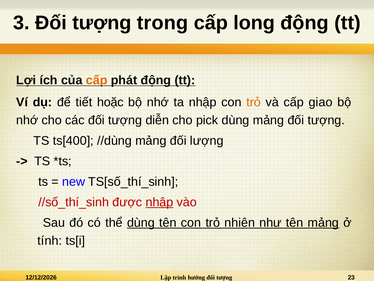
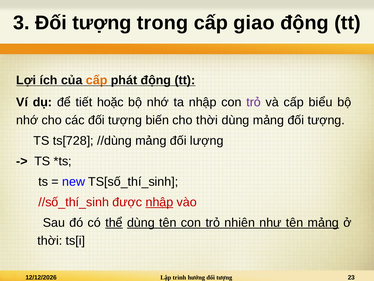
long: long -> giao
trỏ at (254, 102) colour: orange -> purple
giao: giao -> biểu
diễn: diễn -> biến
cho pick: pick -> thời
ts[400: ts[400 -> ts[728
thể underline: none -> present
tính at (50, 240): tính -> thời
